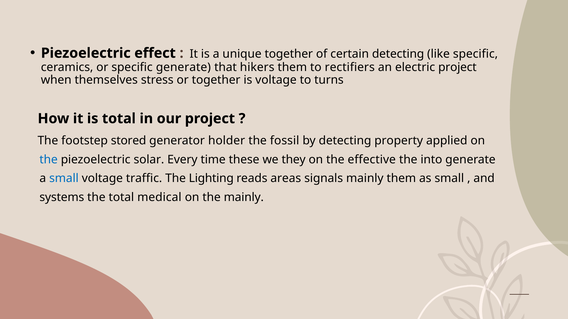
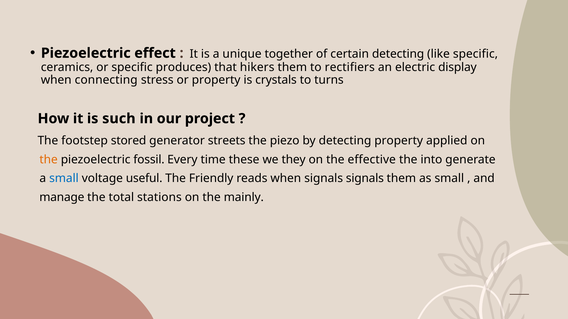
specific generate: generate -> produces
electric project: project -> display
themselves: themselves -> connecting
or together: together -> property
is voltage: voltage -> crystals
is total: total -> such
holder: holder -> streets
fossil: fossil -> piezo
the at (49, 160) colour: blue -> orange
solar: solar -> fossil
traffic: traffic -> useful
Lighting: Lighting -> Friendly
reads areas: areas -> when
signals mainly: mainly -> signals
systems: systems -> manage
medical: medical -> stations
